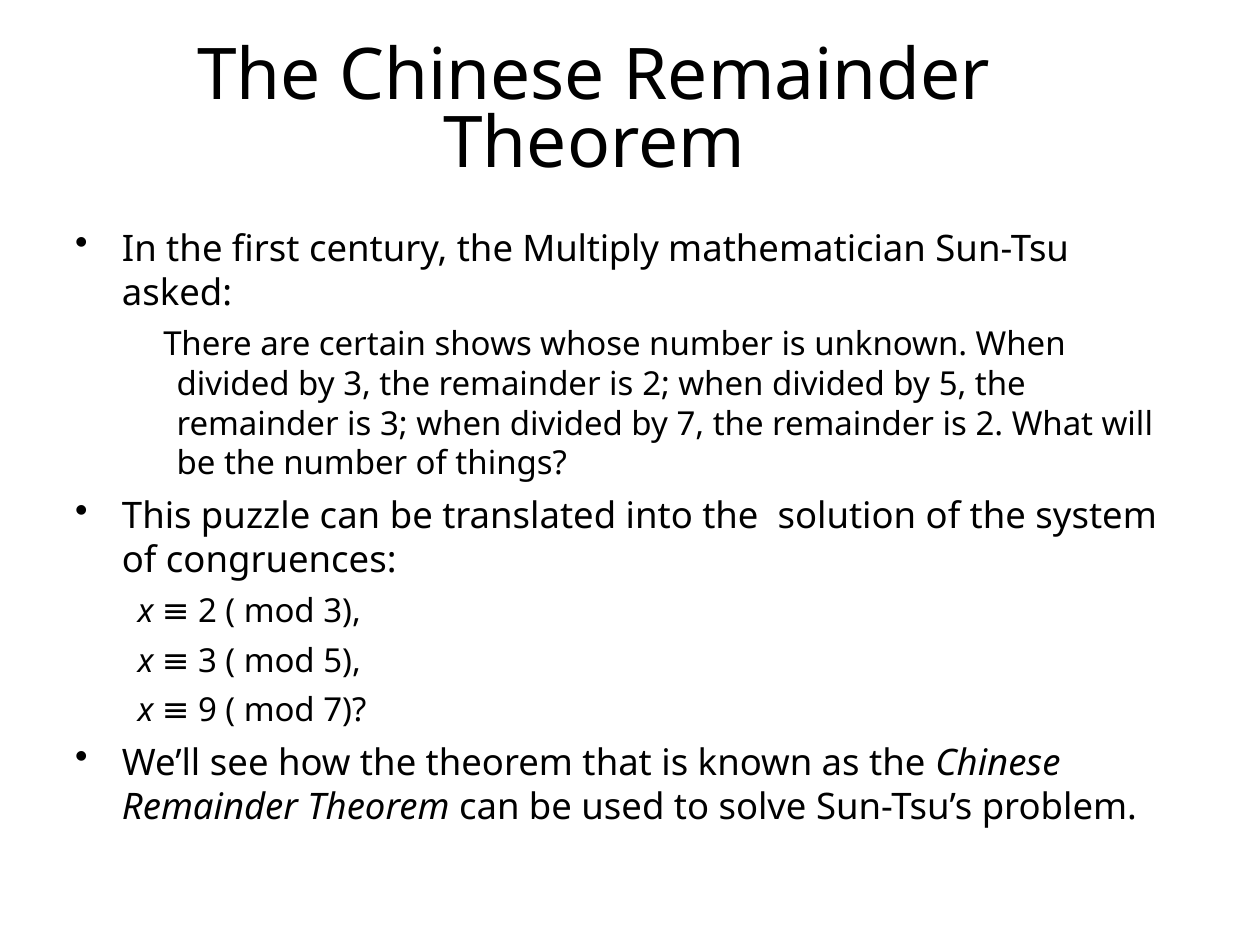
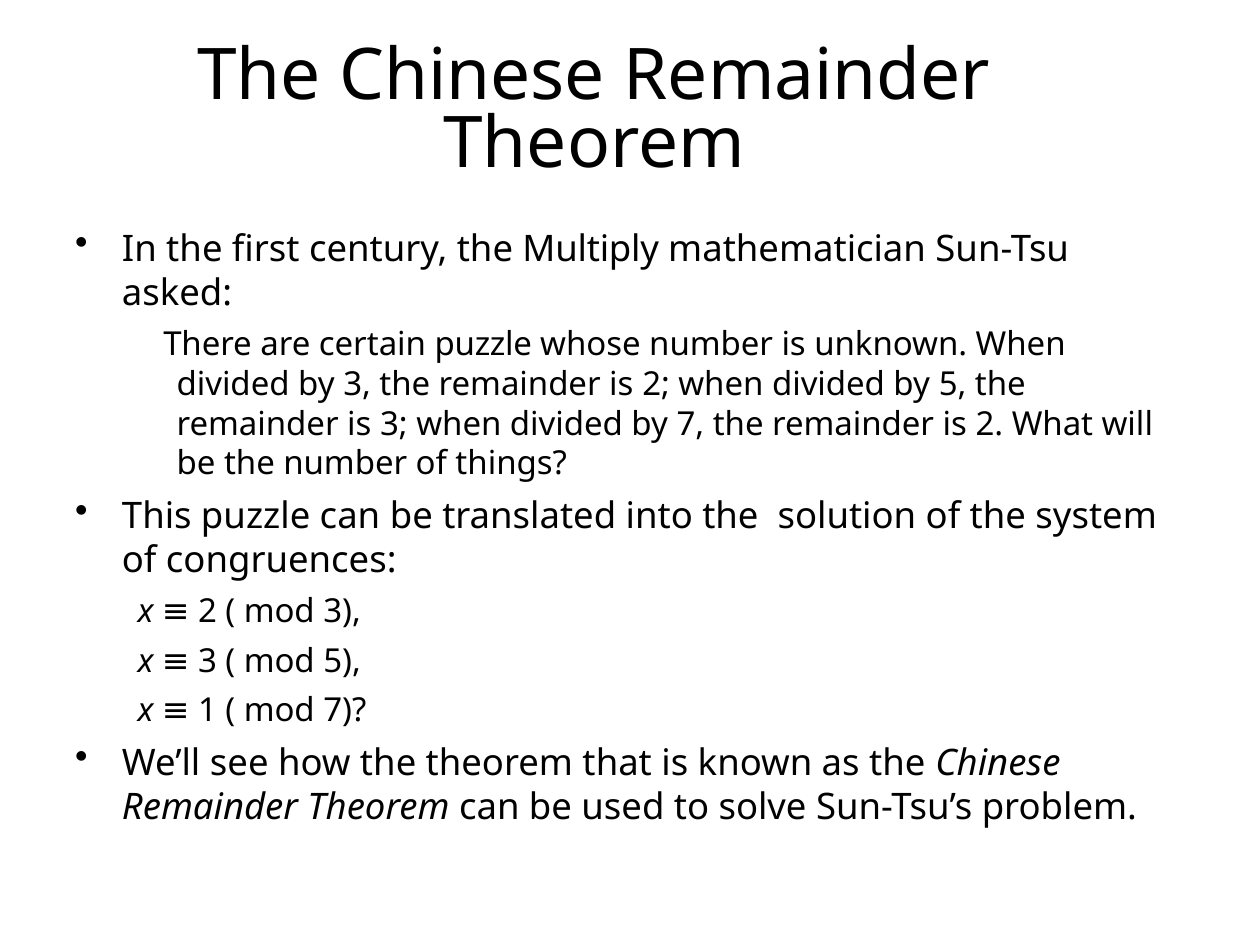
certain shows: shows -> puzzle
9: 9 -> 1
